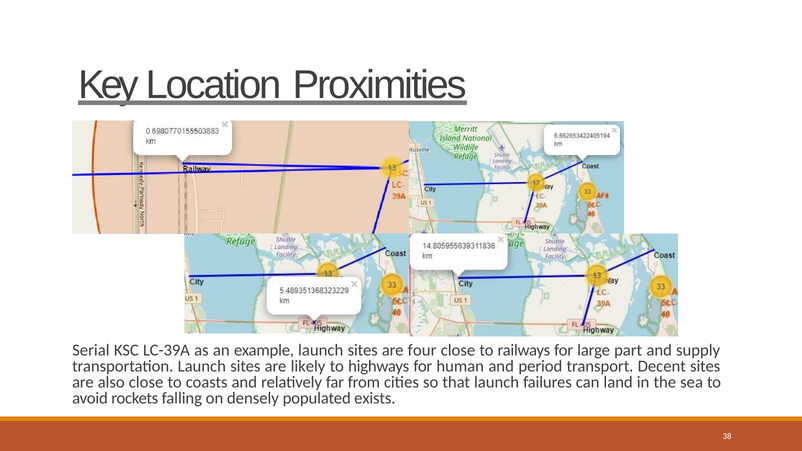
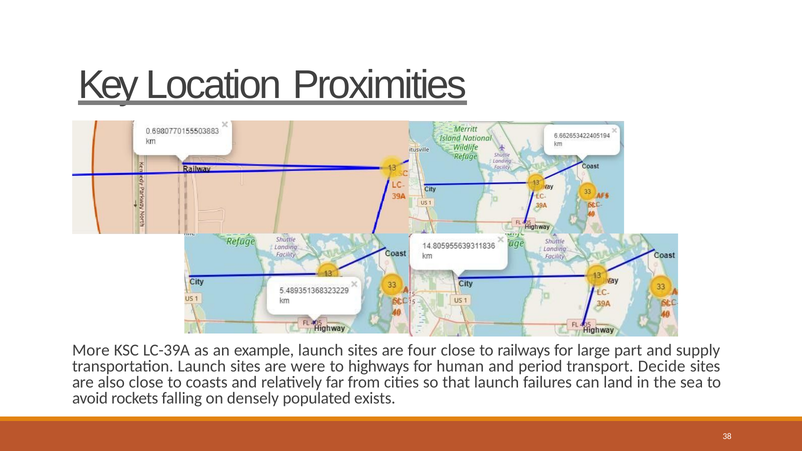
Serial: Serial -> More
likely: likely -> were
Decent: Decent -> Decide
